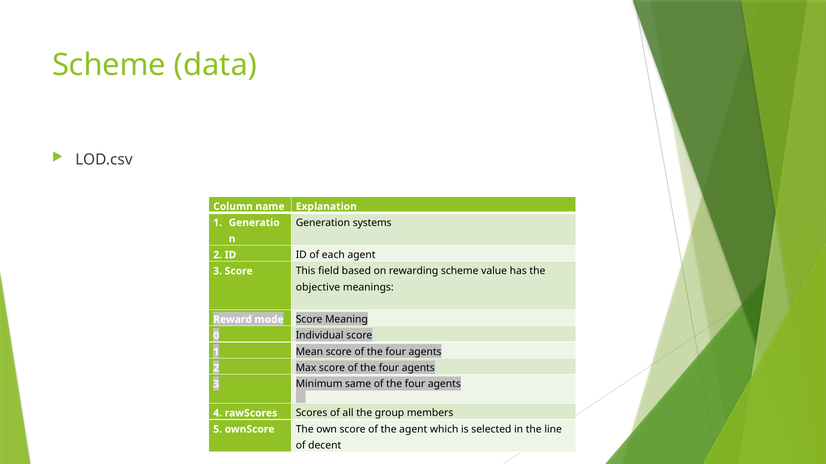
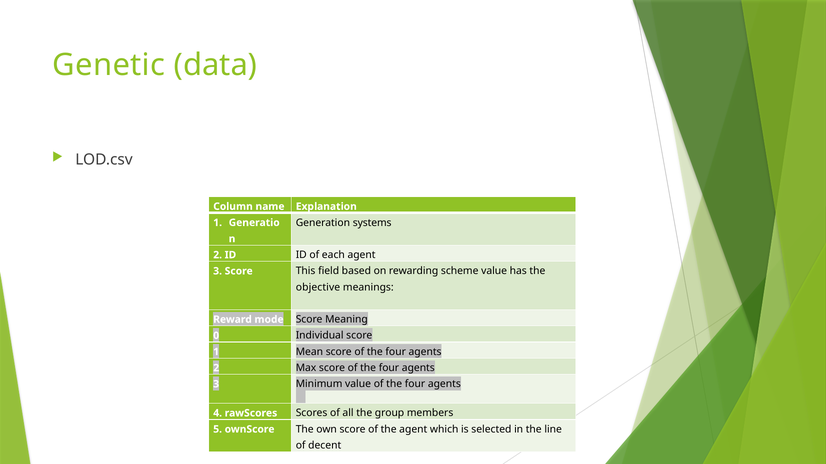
Scheme at (109, 65): Scheme -> Genetic
Minimum same: same -> value
